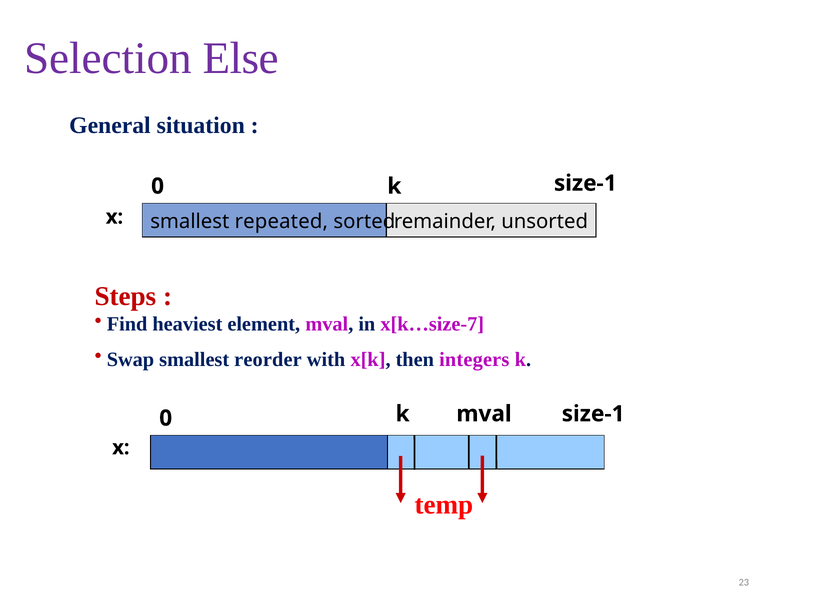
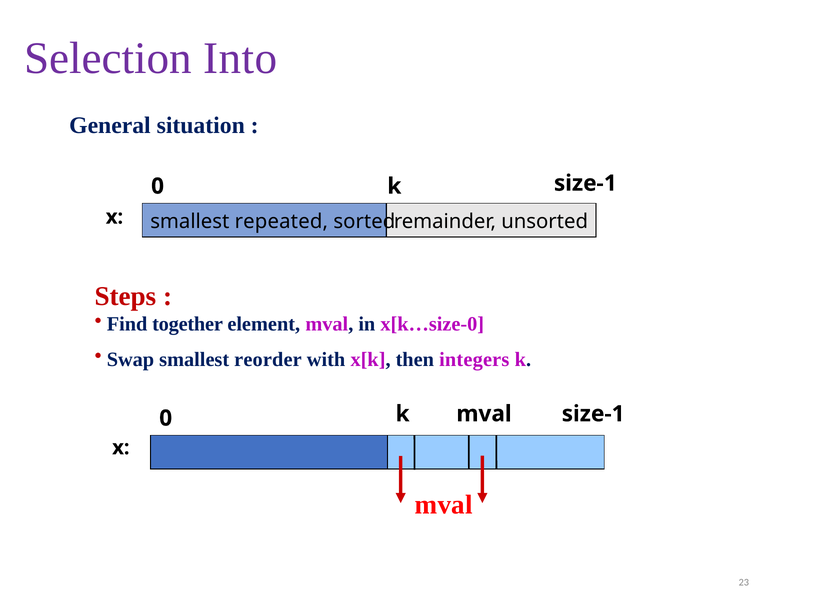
Else: Else -> Into
heaviest: heaviest -> together
x[k…size-7: x[k…size-7 -> x[k…size-0
temp at (444, 505): temp -> mval
